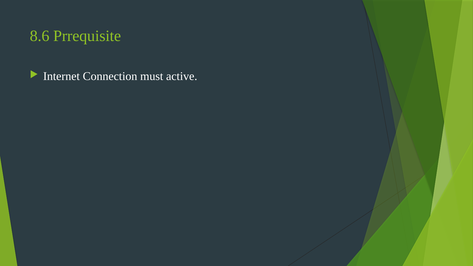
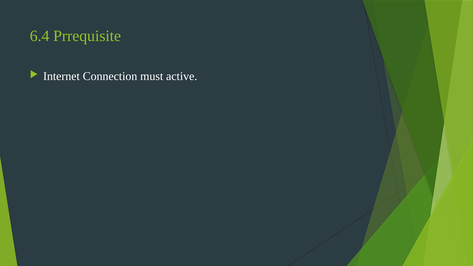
8.6: 8.6 -> 6.4
